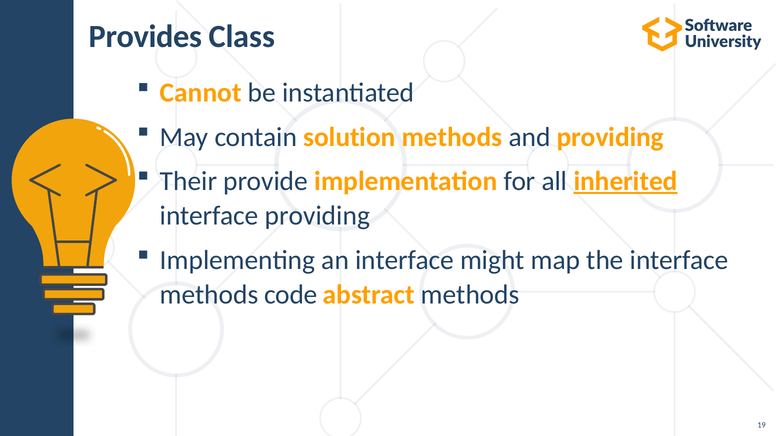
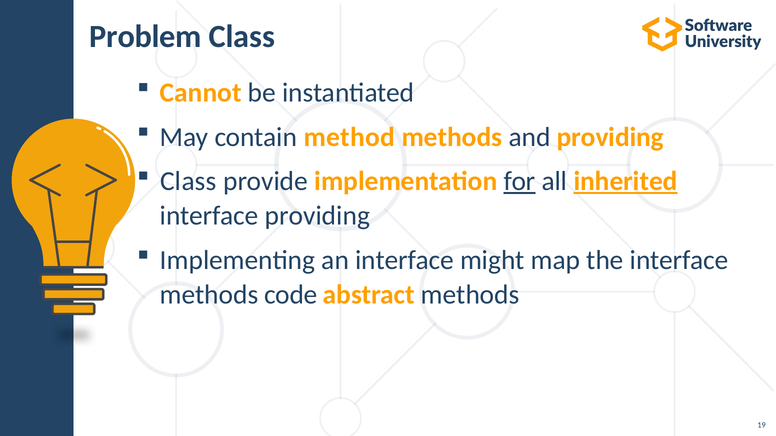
Provides: Provides -> Problem
solution: solution -> method
Their at (189, 181): Their -> Class
for underline: none -> present
